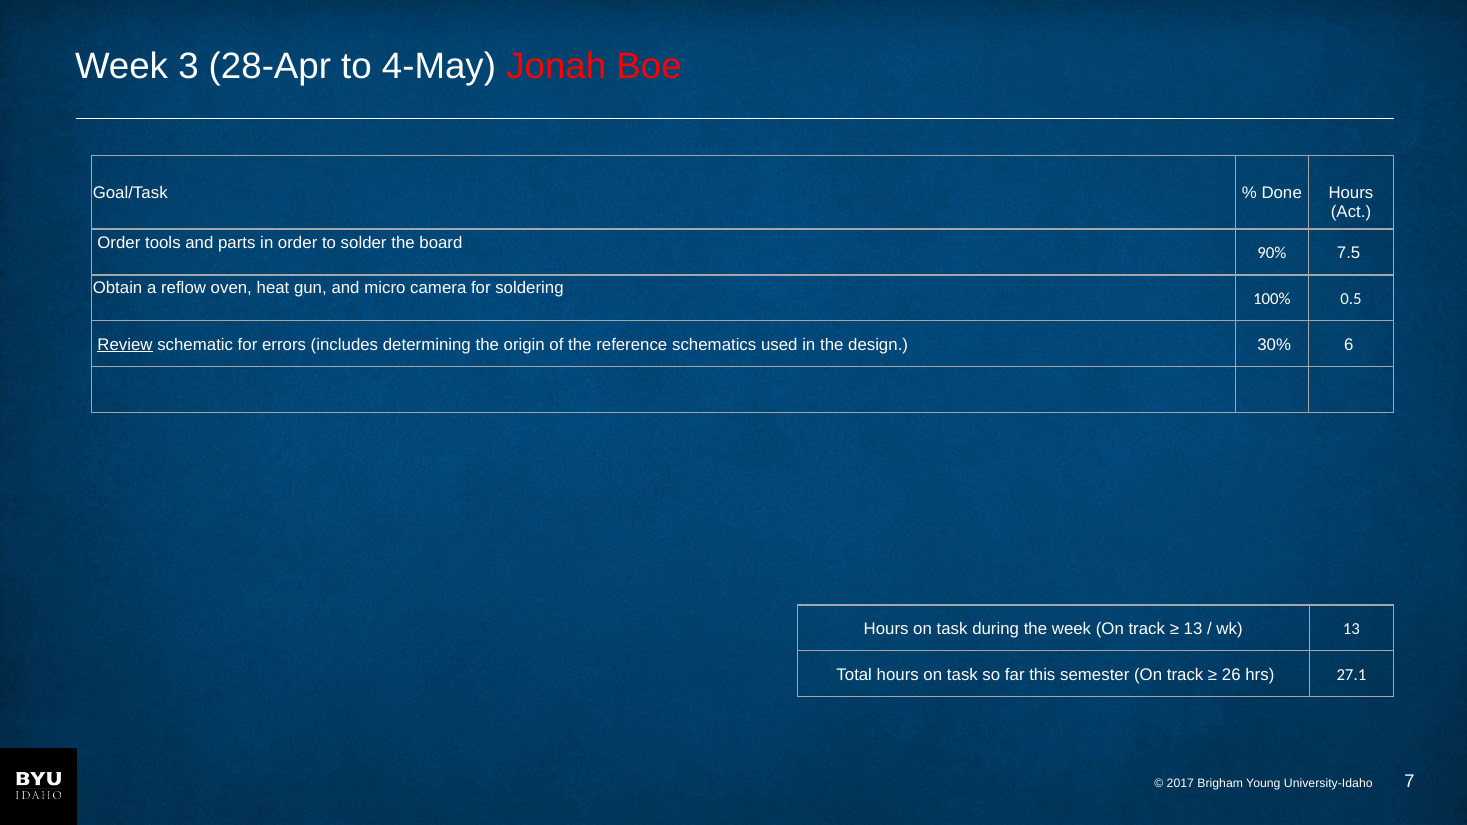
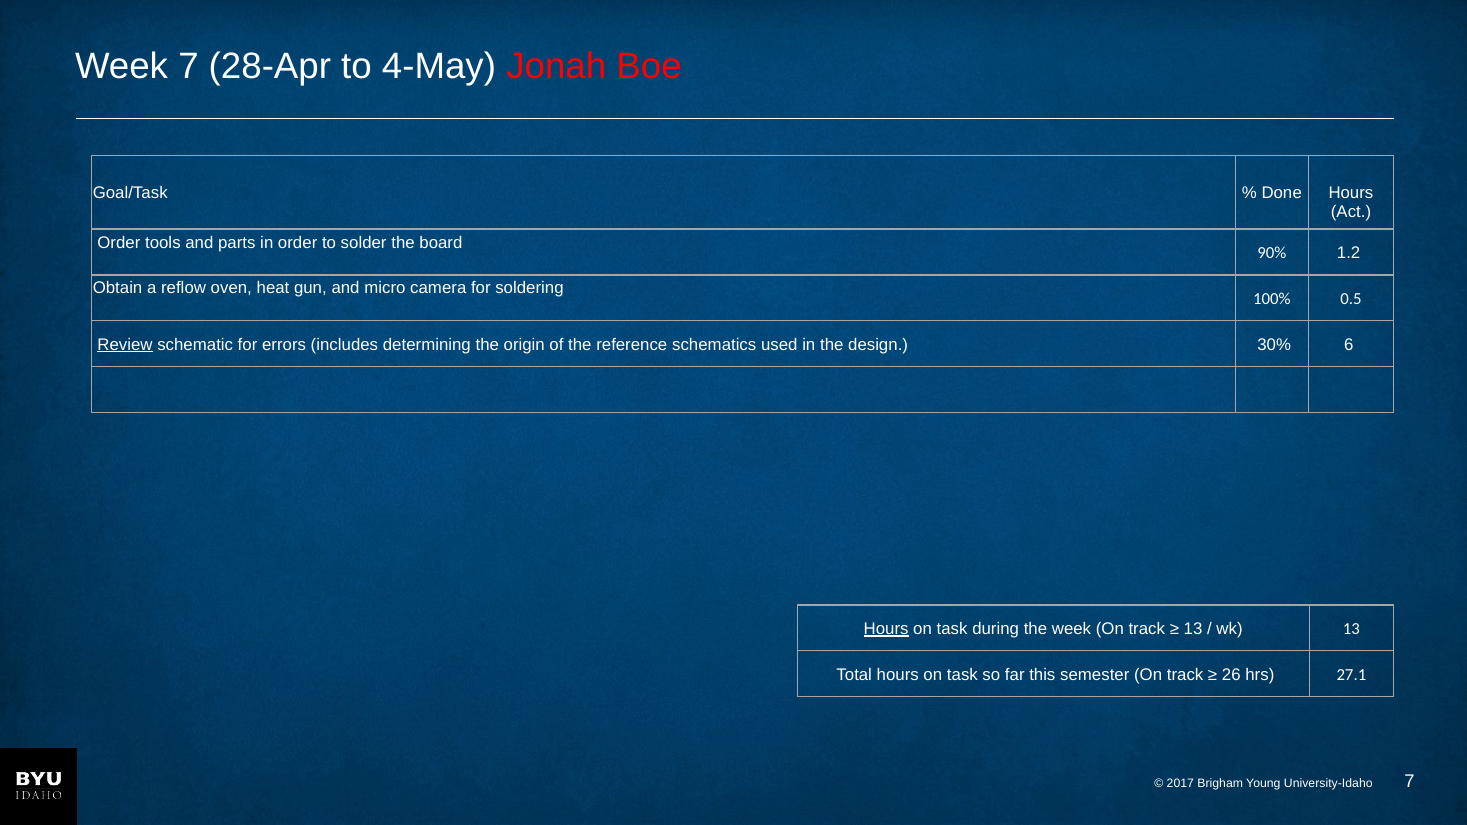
Week 3: 3 -> 7
7.5: 7.5 -> 1.2
Hours at (886, 629) underline: none -> present
